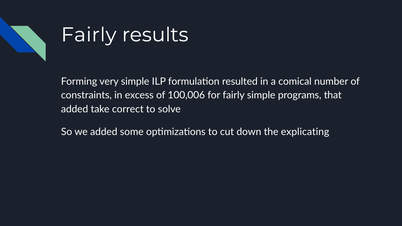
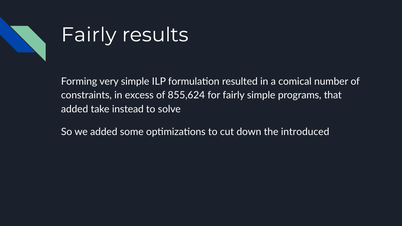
100,006: 100,006 -> 855,624
correct: correct -> instead
explicating: explicating -> introduced
